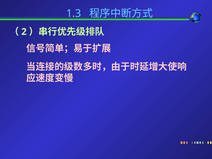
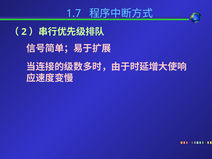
1.3: 1.3 -> 1.7
